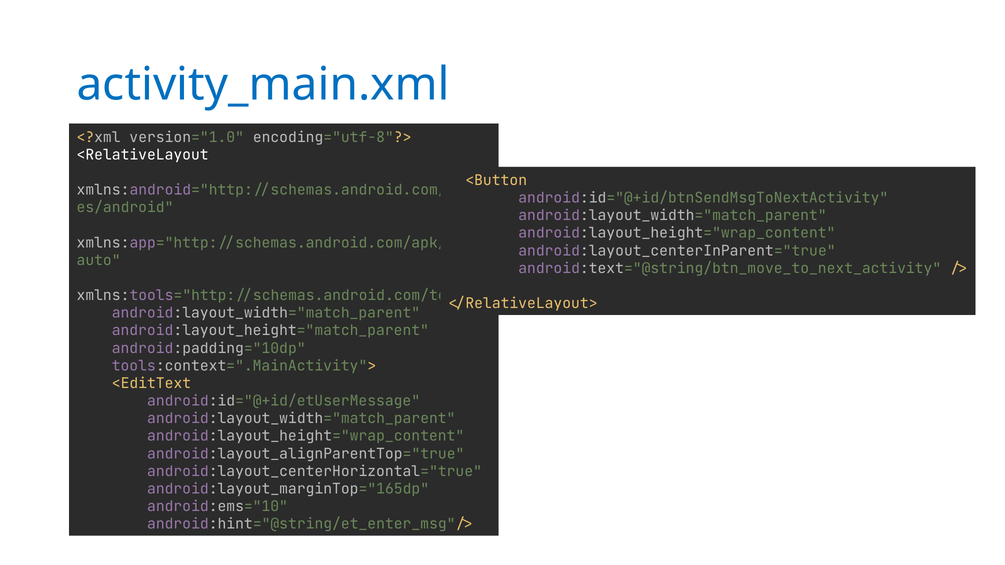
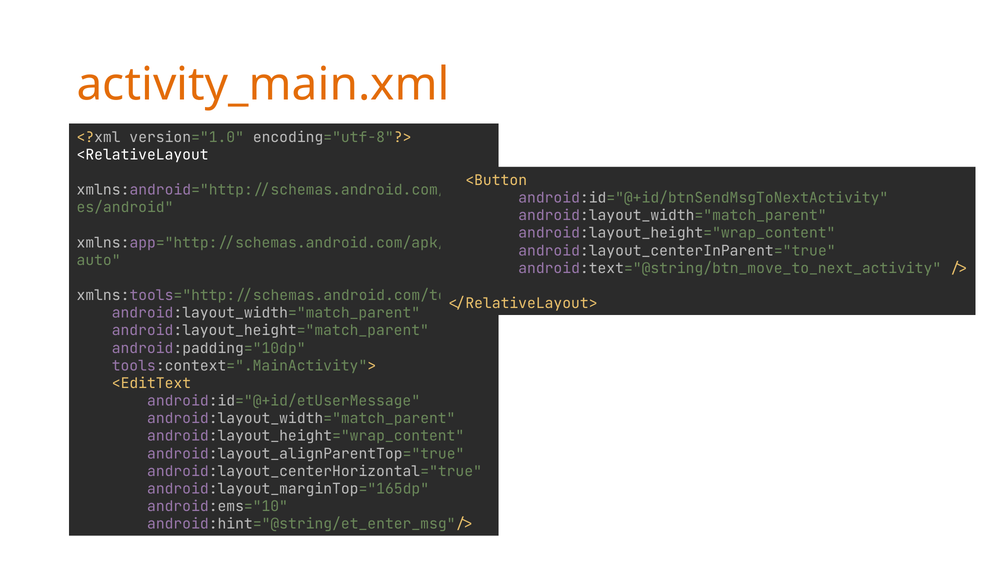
activity_main.xml colour: blue -> orange
